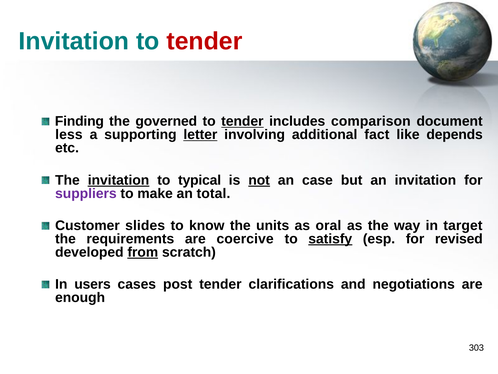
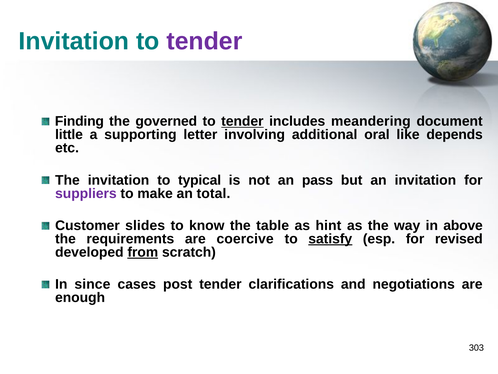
tender at (204, 41) colour: red -> purple
comparison: comparison -> meandering
less: less -> little
letter underline: present -> none
fact: fact -> oral
invitation at (119, 180) underline: present -> none
not underline: present -> none
case: case -> pass
units: units -> table
oral: oral -> hint
target: target -> above
users: users -> since
